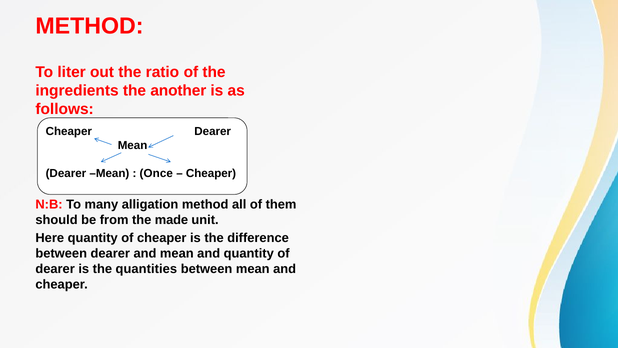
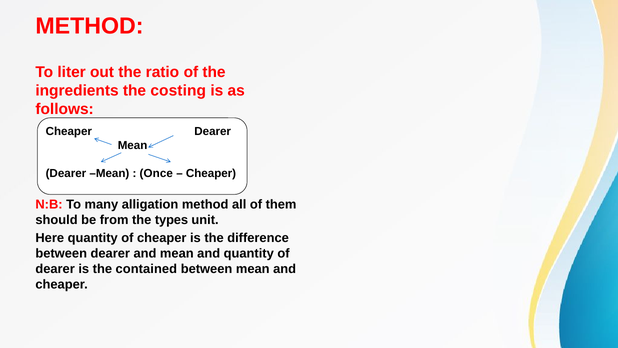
another: another -> costing
made: made -> types
quantities: quantities -> contained
